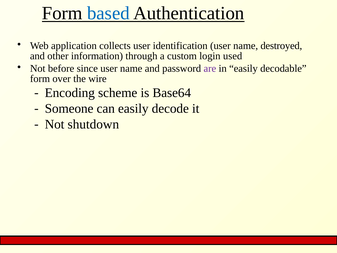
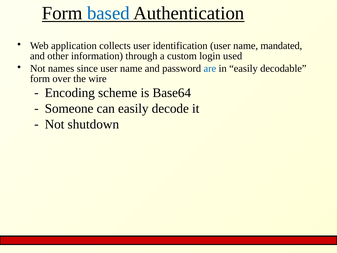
destroyed: destroyed -> mandated
before: before -> names
are colour: purple -> blue
